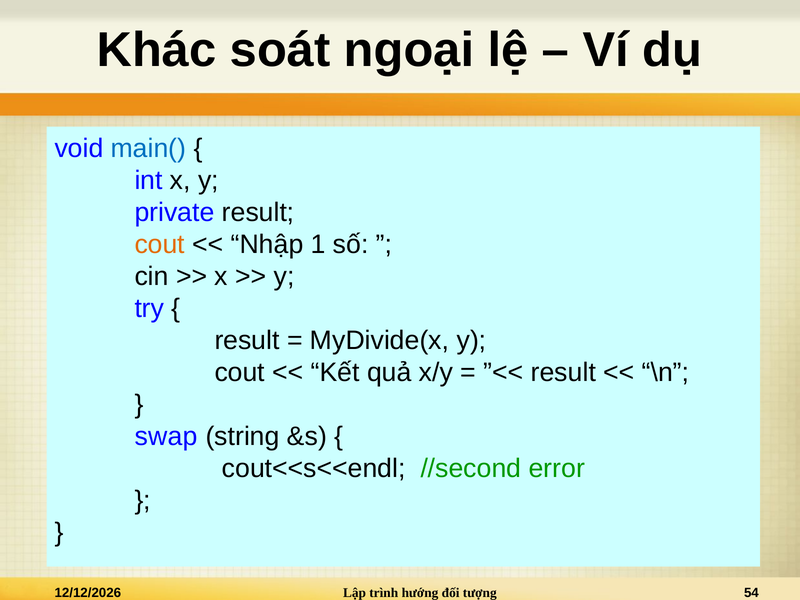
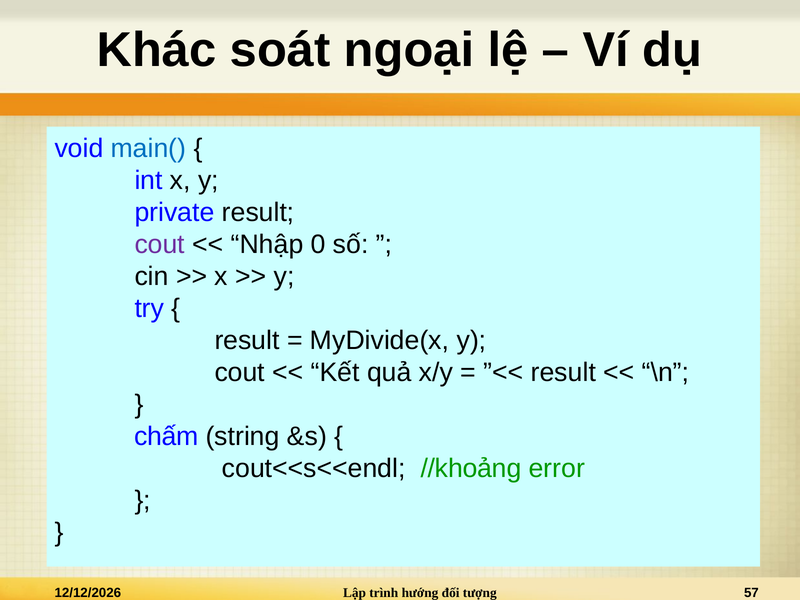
cout at (160, 244) colour: orange -> purple
1: 1 -> 0
swap: swap -> chấm
//second: //second -> //khoảng
54: 54 -> 57
